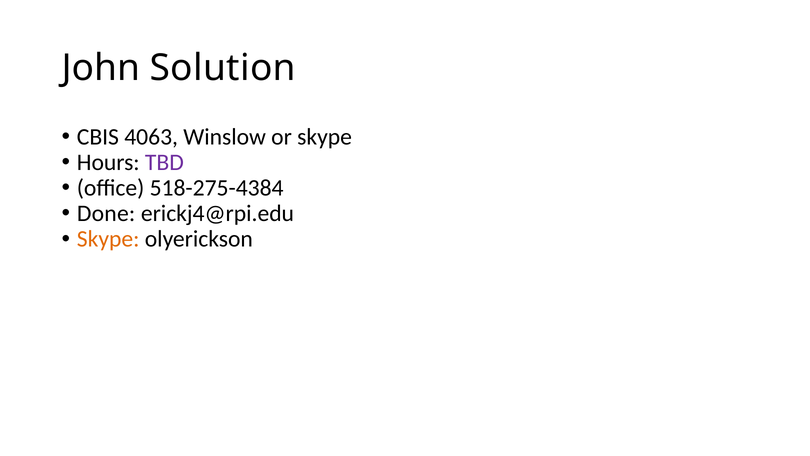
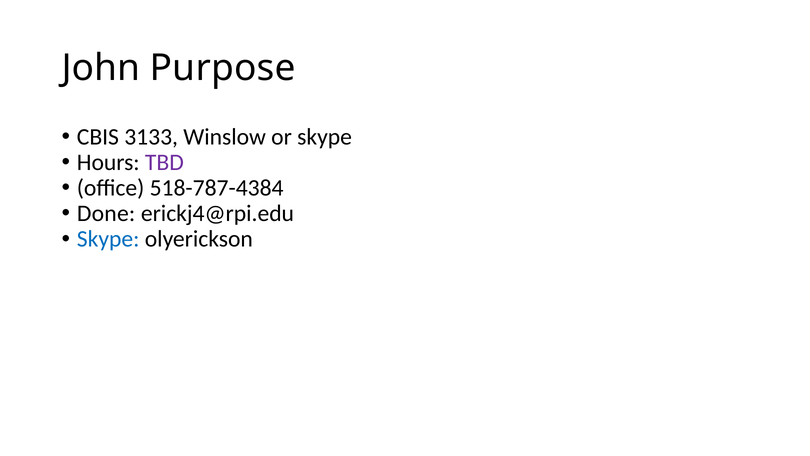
Solution: Solution -> Purpose
4063: 4063 -> 3133
518-275-4384: 518-275-4384 -> 518-787-4384
Skype at (108, 239) colour: orange -> blue
